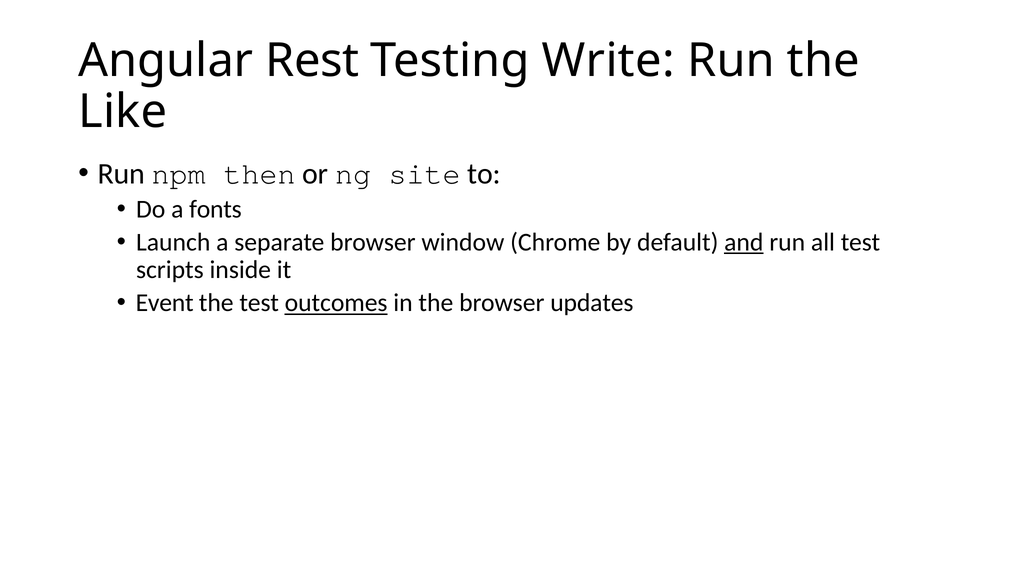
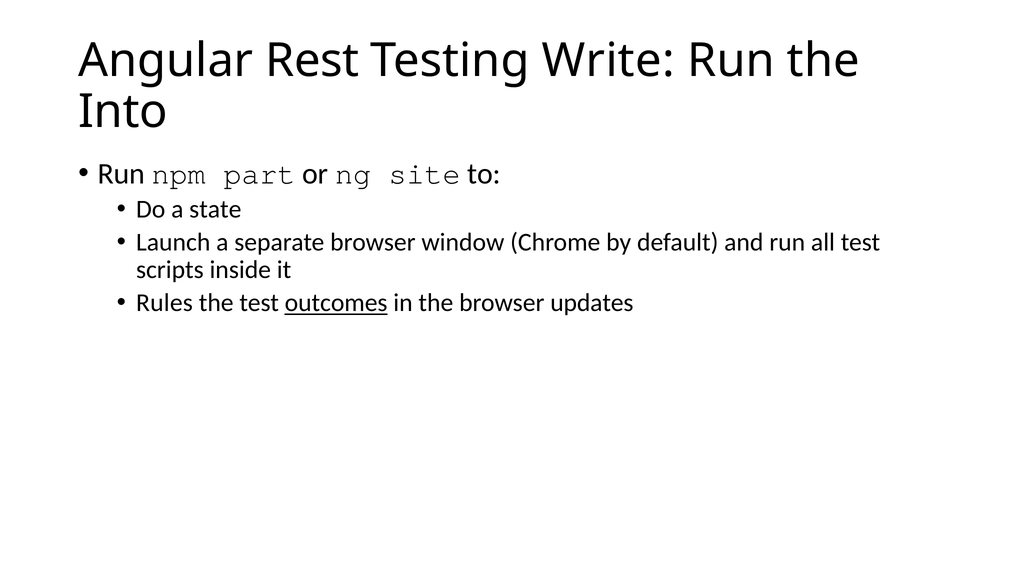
Like: Like -> Into
then: then -> part
fonts: fonts -> state
and underline: present -> none
Event: Event -> Rules
